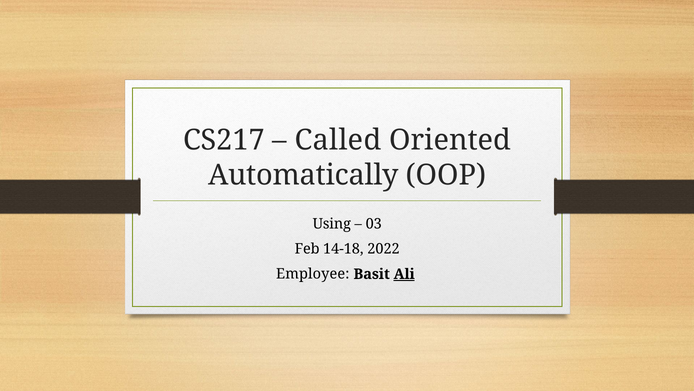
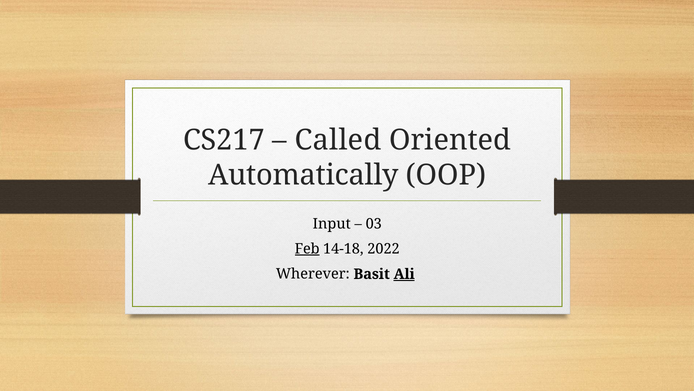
Using: Using -> Input
Feb underline: none -> present
Employee: Employee -> Wherever
